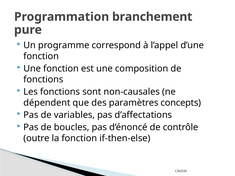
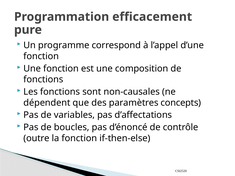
branchement: branchement -> efficacement
